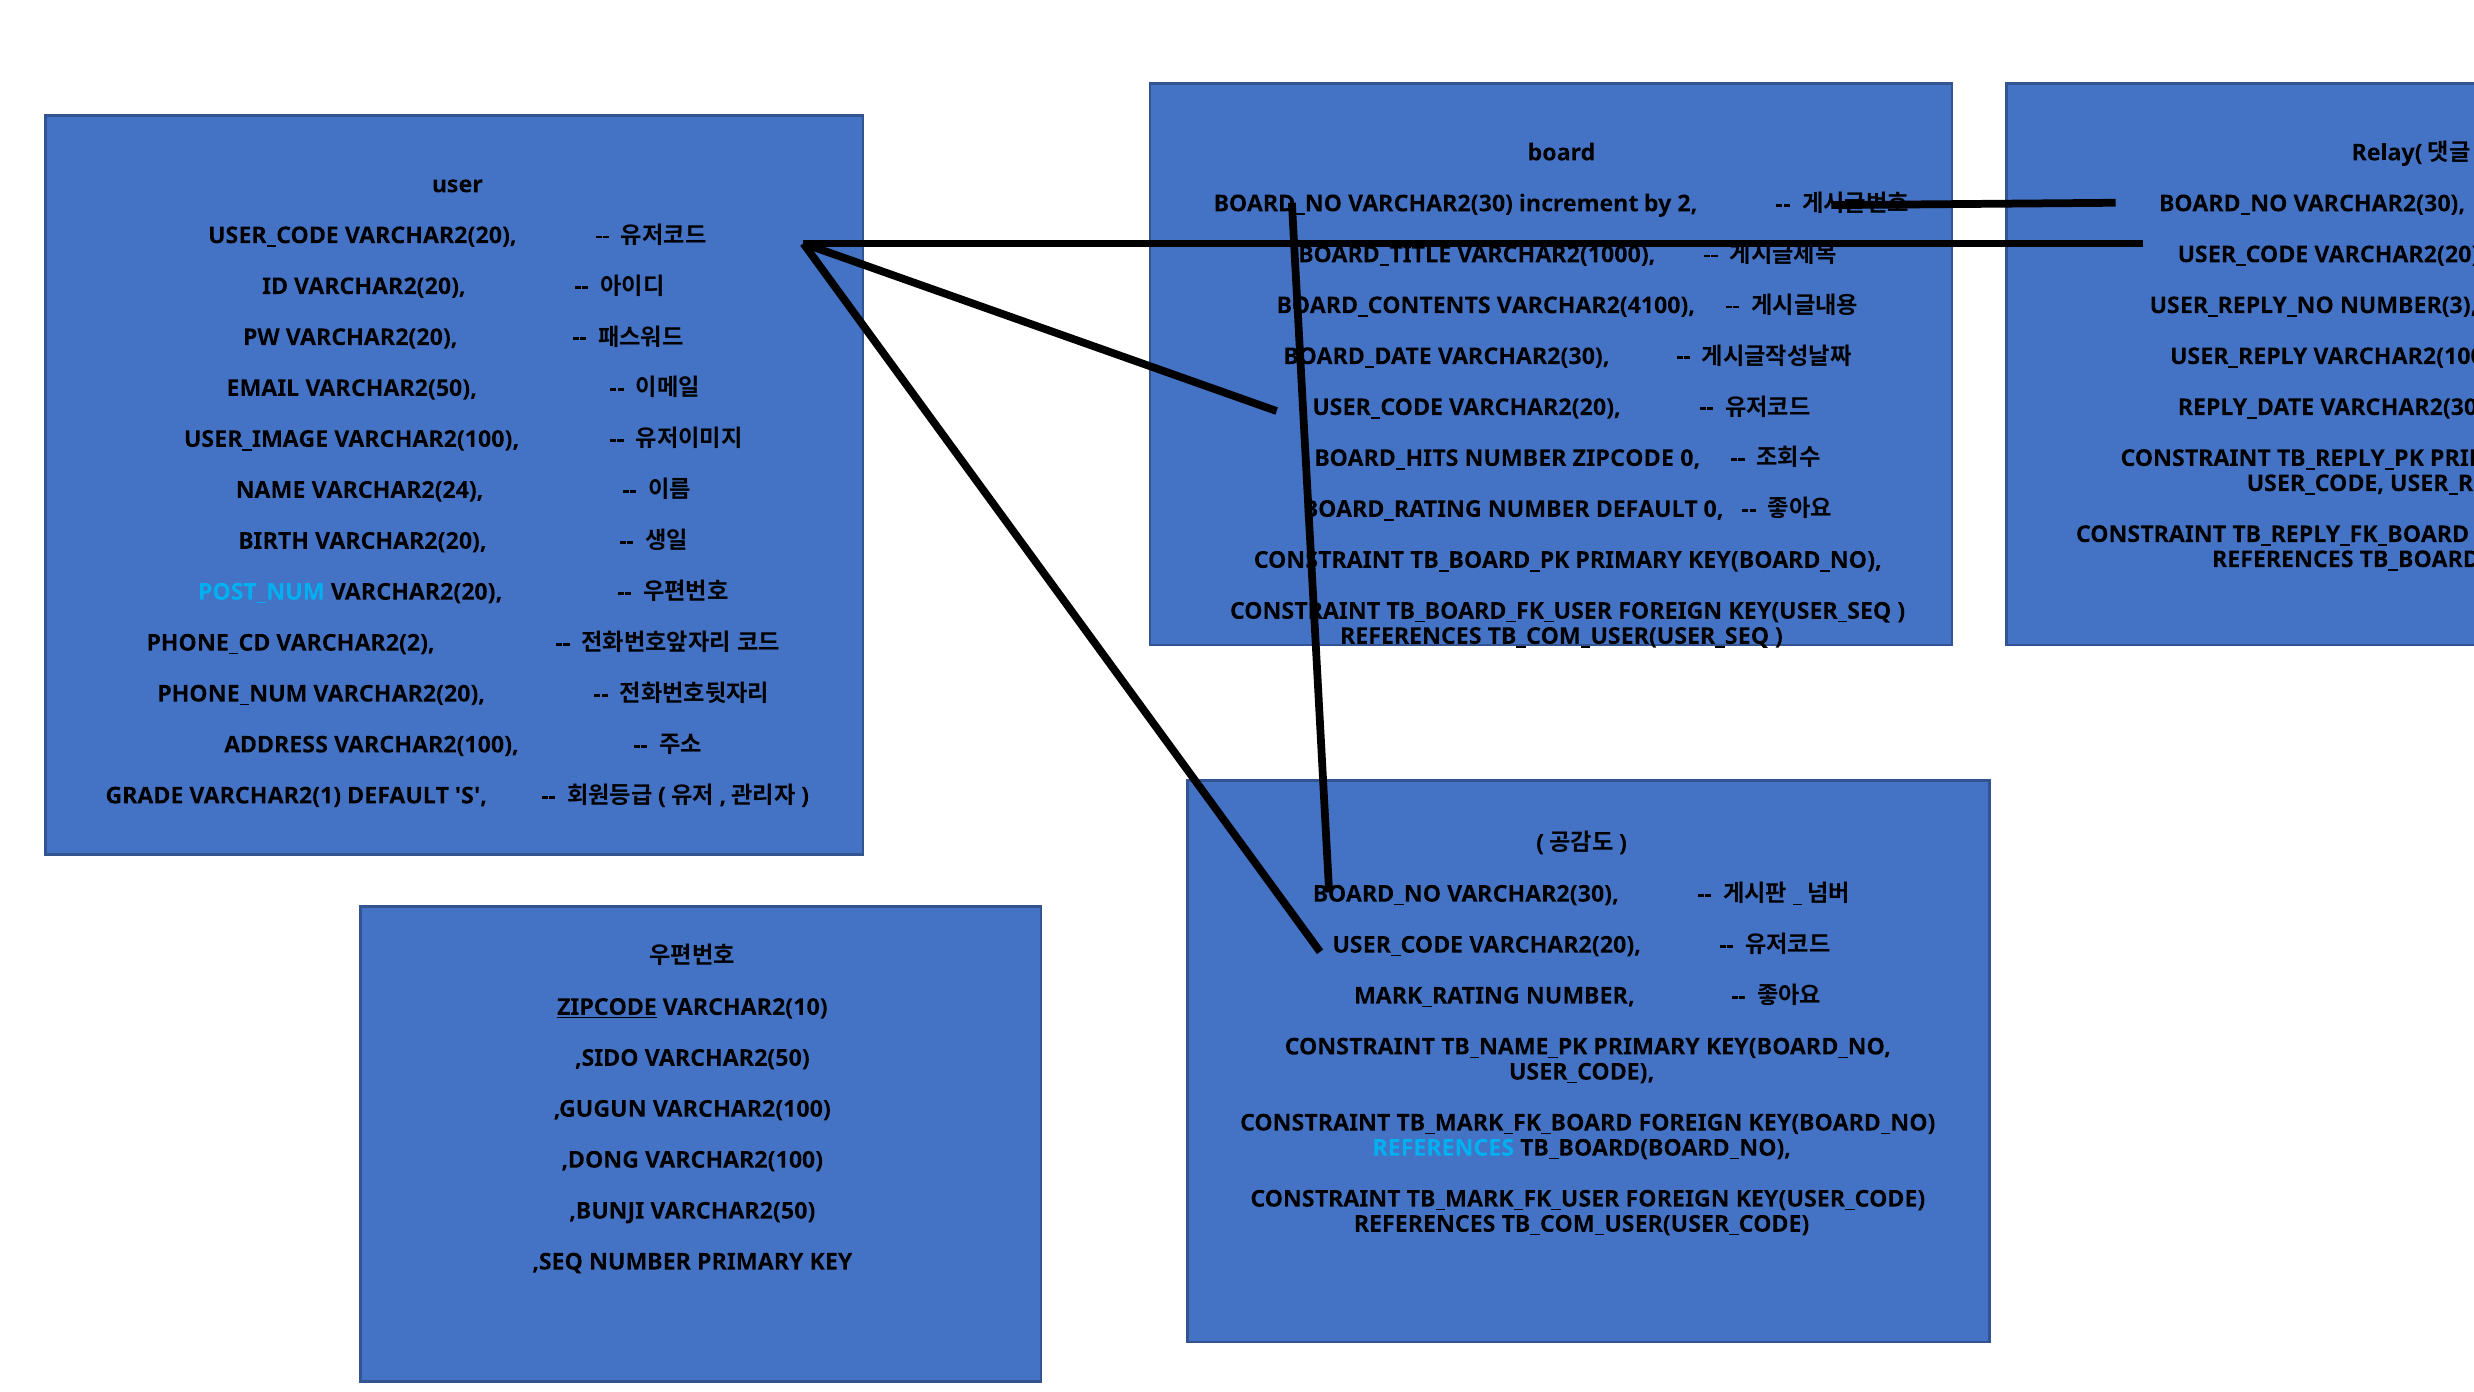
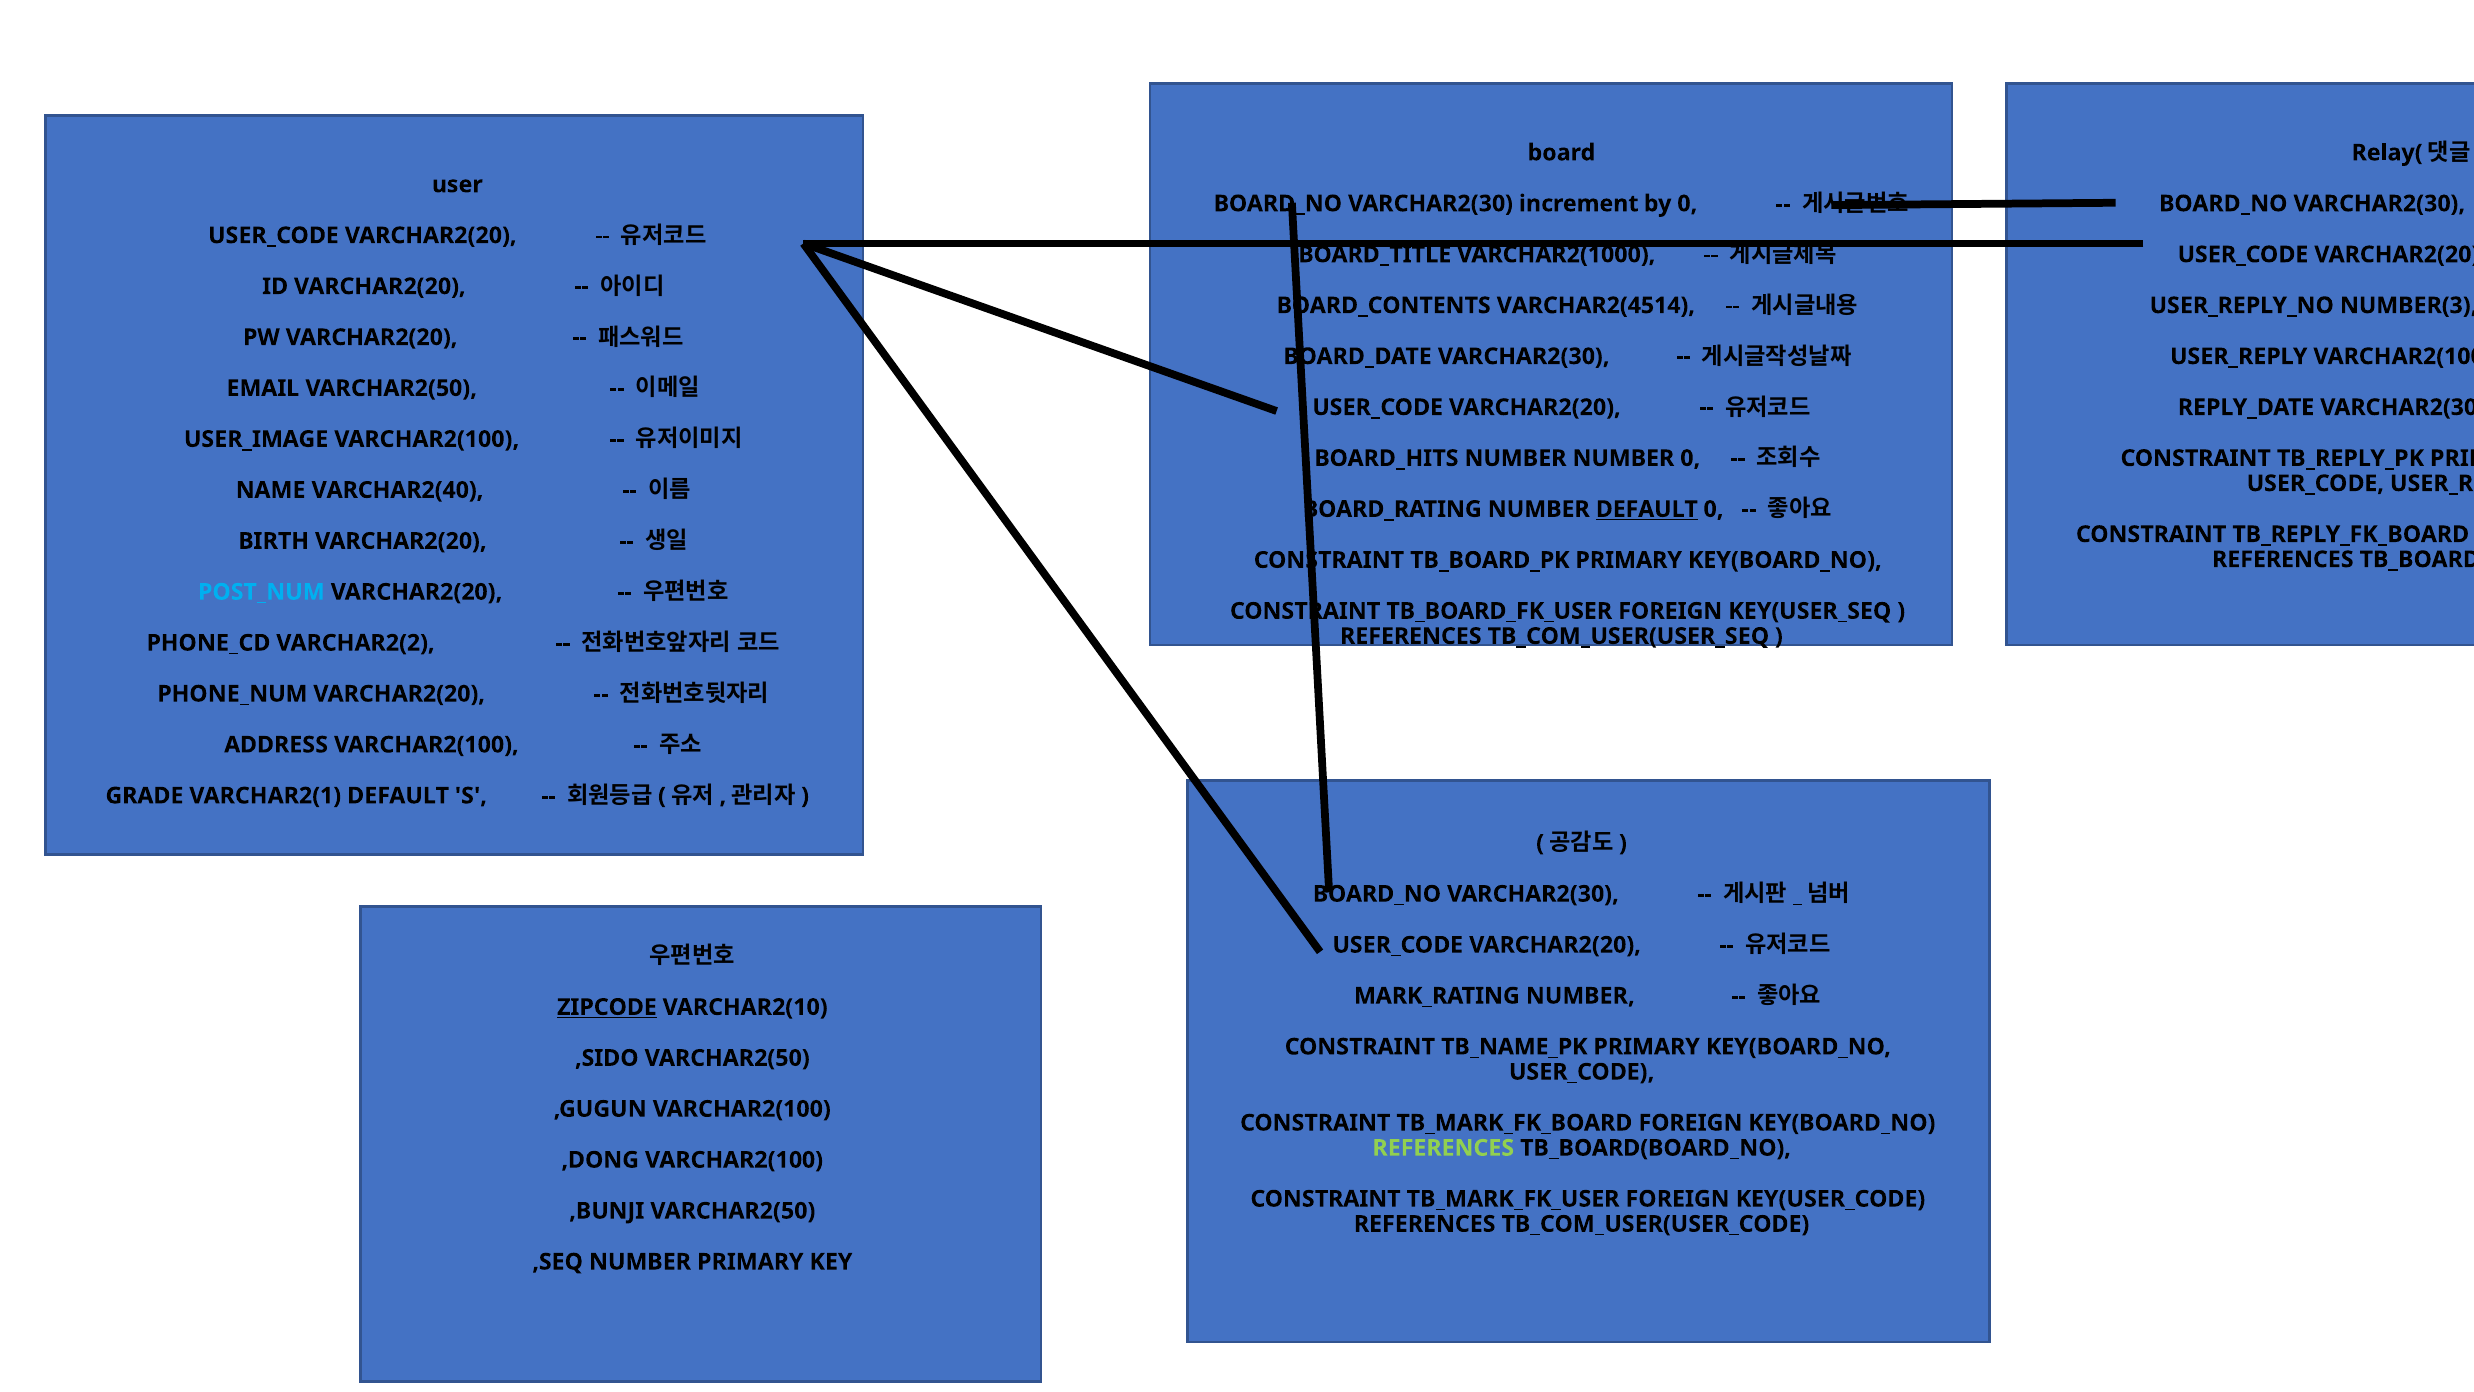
by 2: 2 -> 0
VARCHAR2(4100: VARCHAR2(4100 -> VARCHAR2(4514
NUMBER ZIPCODE: ZIPCODE -> NUMBER
VARCHAR2(24: VARCHAR2(24 -> VARCHAR2(40
DEFAULT at (1647, 509) underline: none -> present
REFERENCES at (1443, 1148) colour: light blue -> light green
